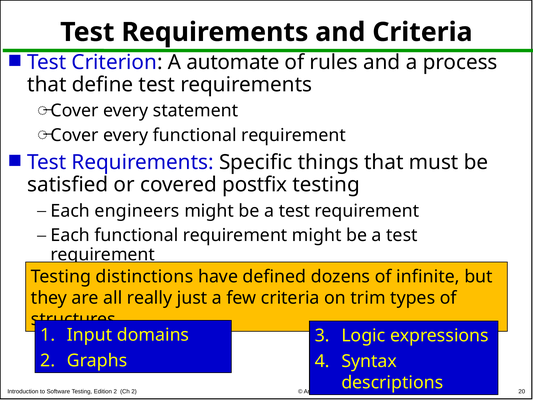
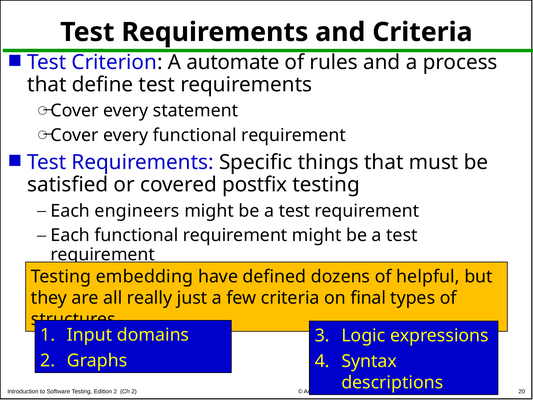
distinctions: distinctions -> embedding
infinite: infinite -> helpful
trim: trim -> final
